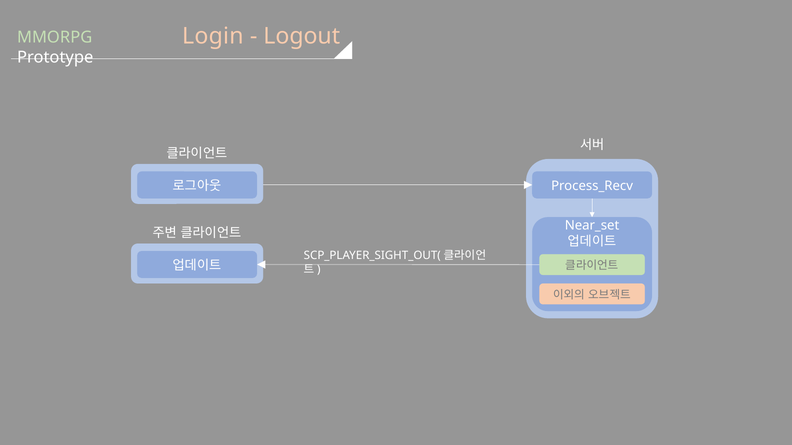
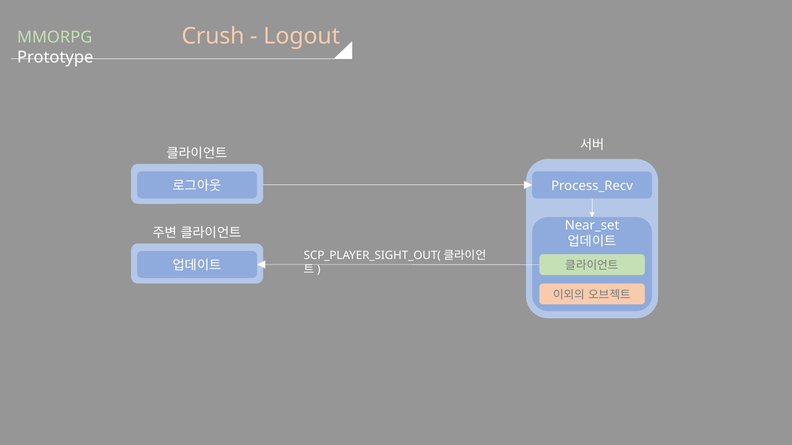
Login: Login -> Crush
